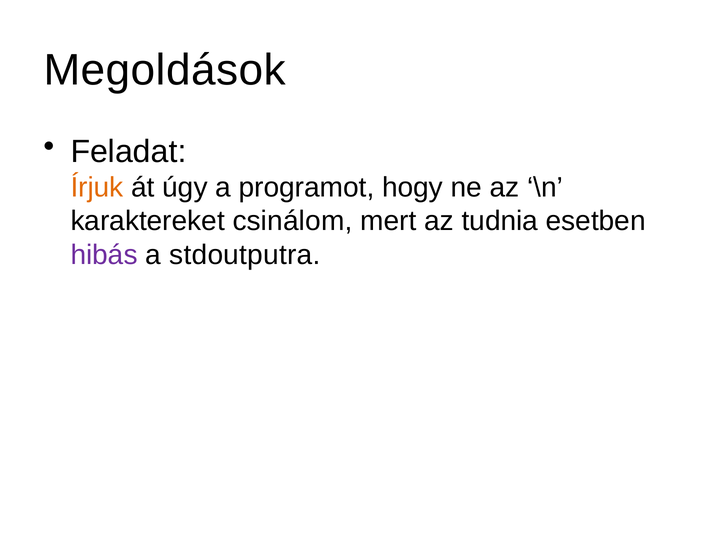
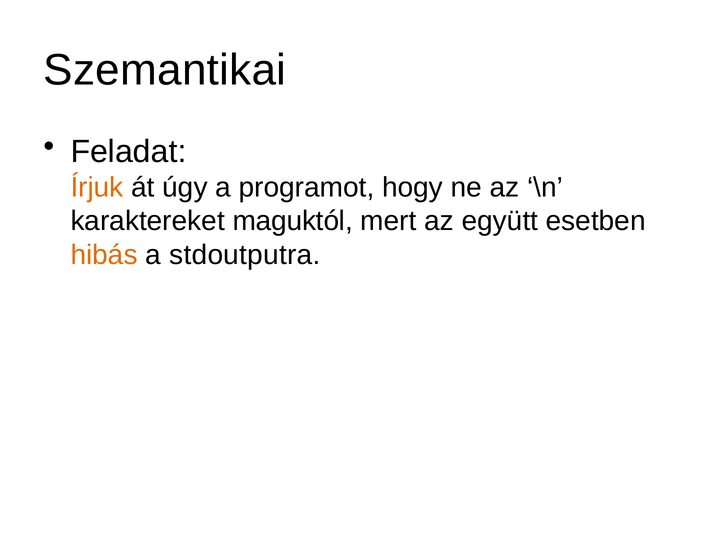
Megoldások: Megoldások -> Szemantikai
csinálom: csinálom -> maguktól
tudnia: tudnia -> együtt
hibás colour: purple -> orange
